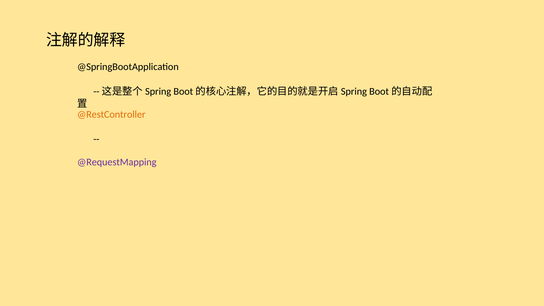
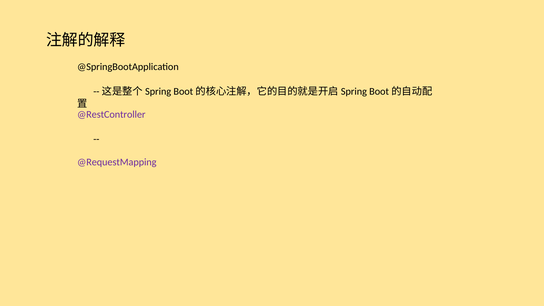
@RestController colour: orange -> purple
